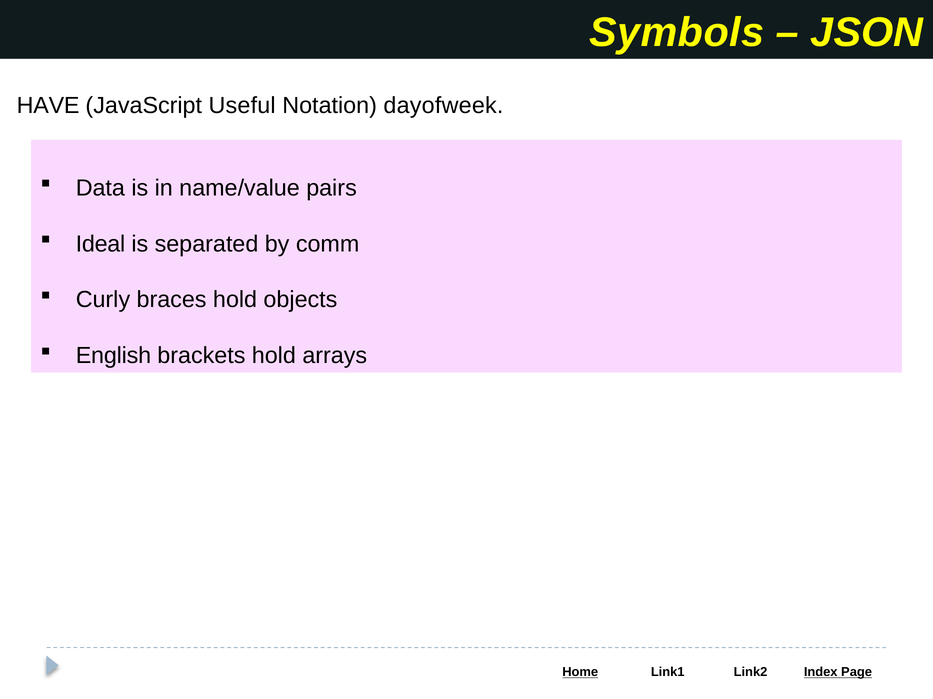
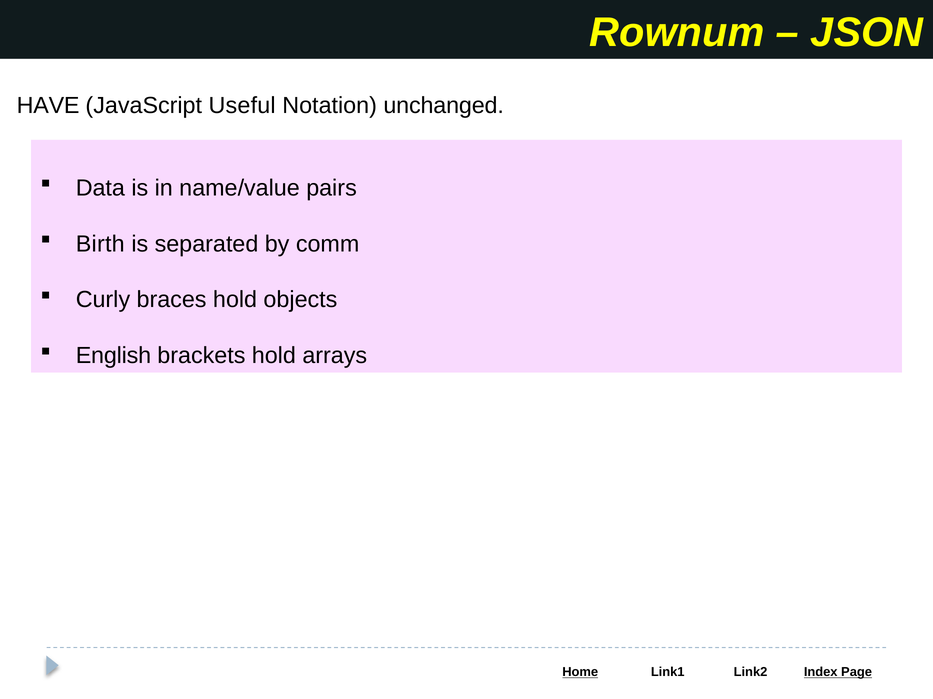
Symbols: Symbols -> Rownum
dayofweek: dayofweek -> unchanged
Ideal: Ideal -> Birth
